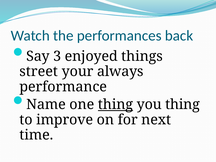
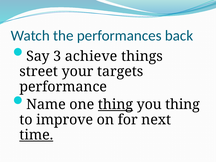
enjoyed: enjoyed -> achieve
always: always -> targets
time underline: none -> present
